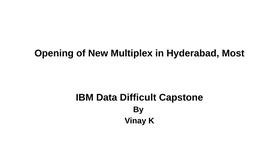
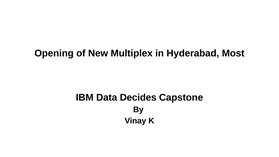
Difficult: Difficult -> Decides
